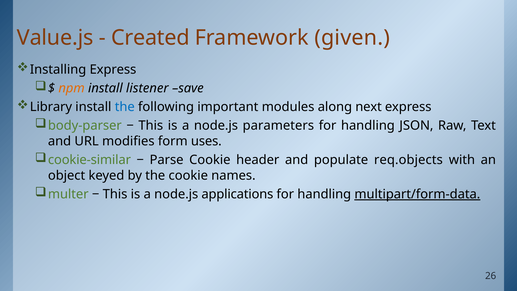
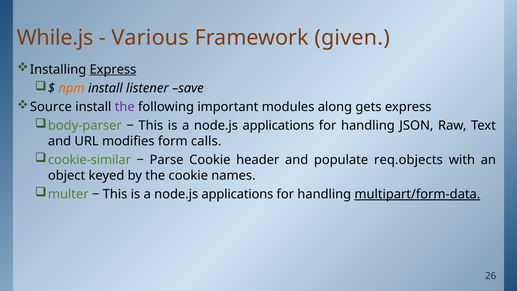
Value.js: Value.js -> While.js
Created: Created -> Various
Express at (113, 69) underline: none -> present
Library: Library -> Source
the at (125, 107) colour: blue -> purple
next: next -> gets
parameters at (278, 126): parameters -> applications
uses: uses -> calls
